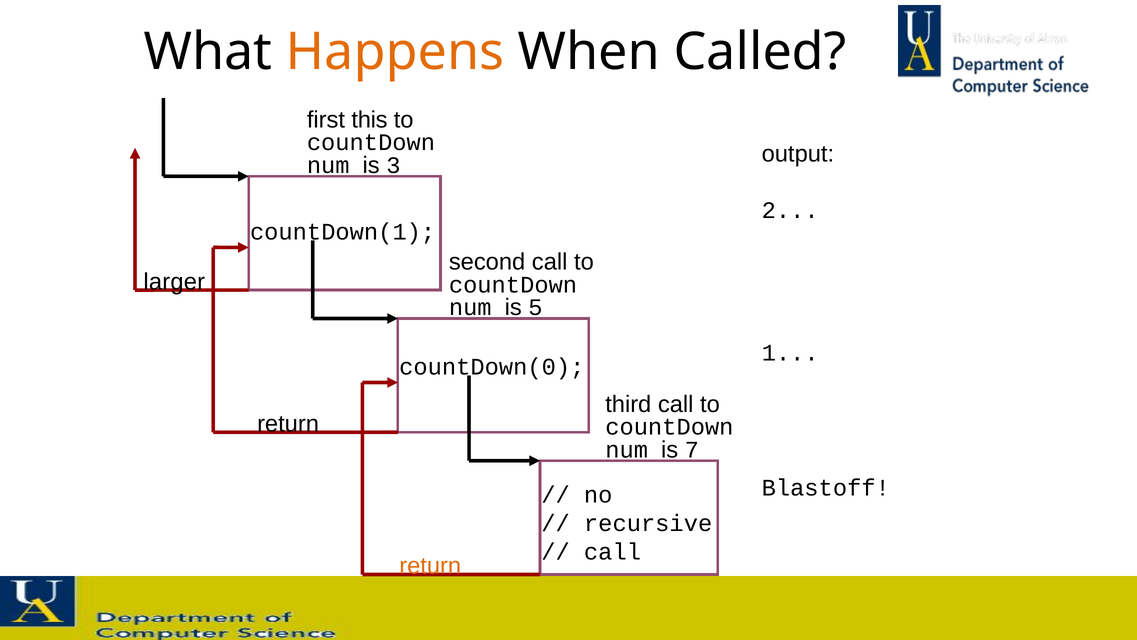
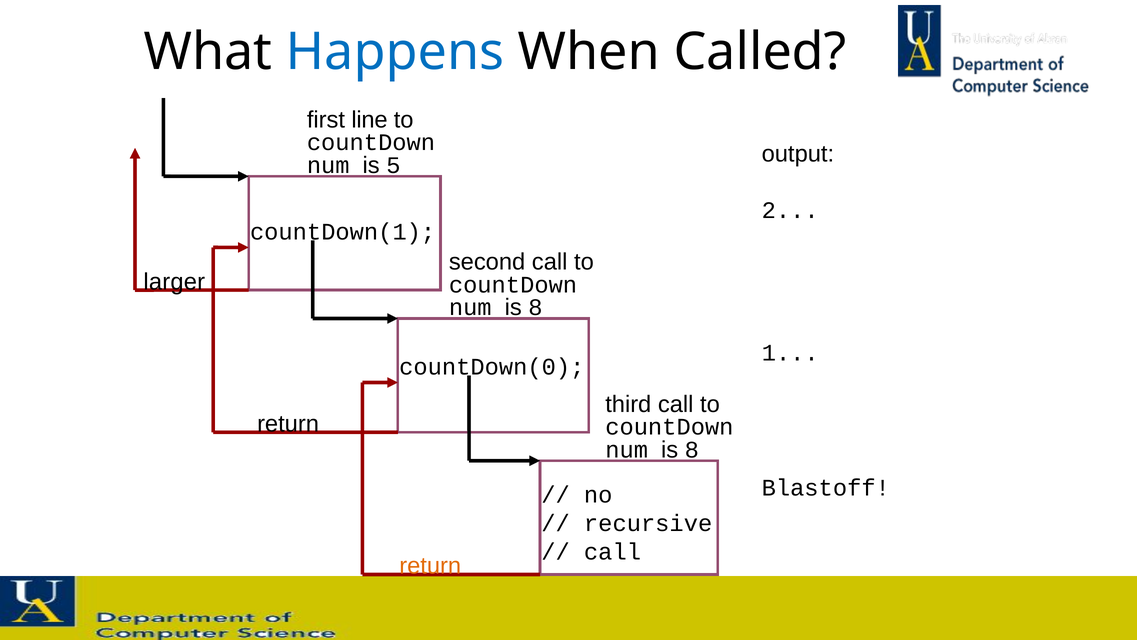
Happens colour: orange -> blue
this: this -> line
3: 3 -> 5
5 at (535, 307): 5 -> 8
7 at (692, 449): 7 -> 8
